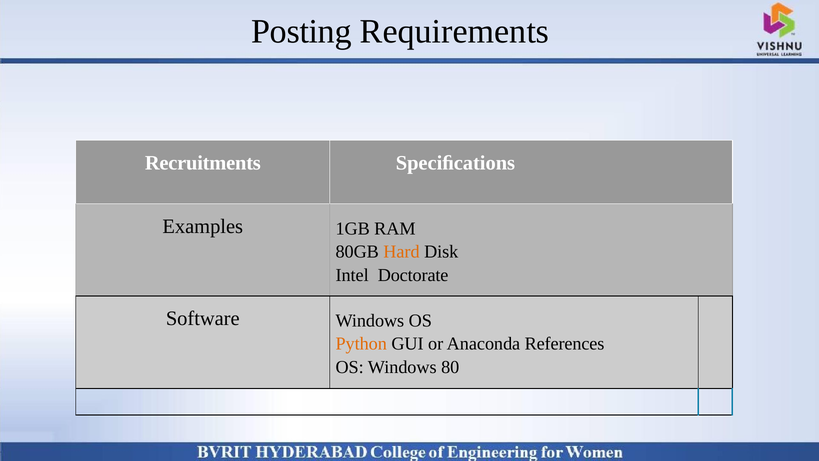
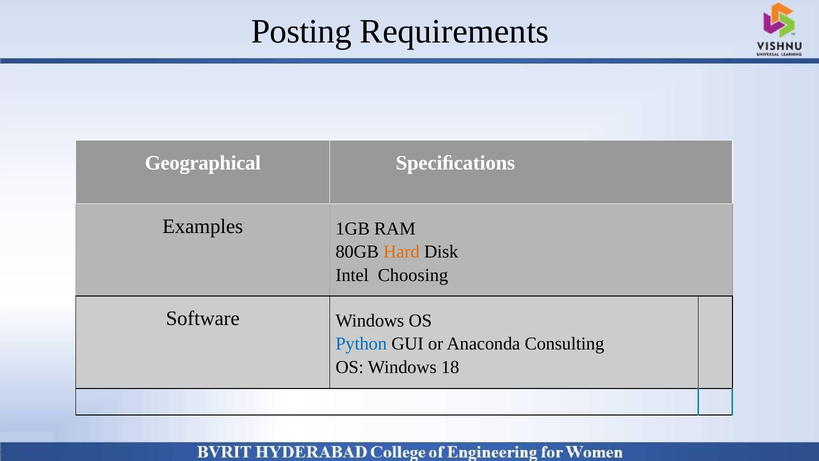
Recruitments: Recruitments -> Geographical
Doctorate: Doctorate -> Choosing
Python colour: orange -> blue
References: References -> Consulting
80: 80 -> 18
